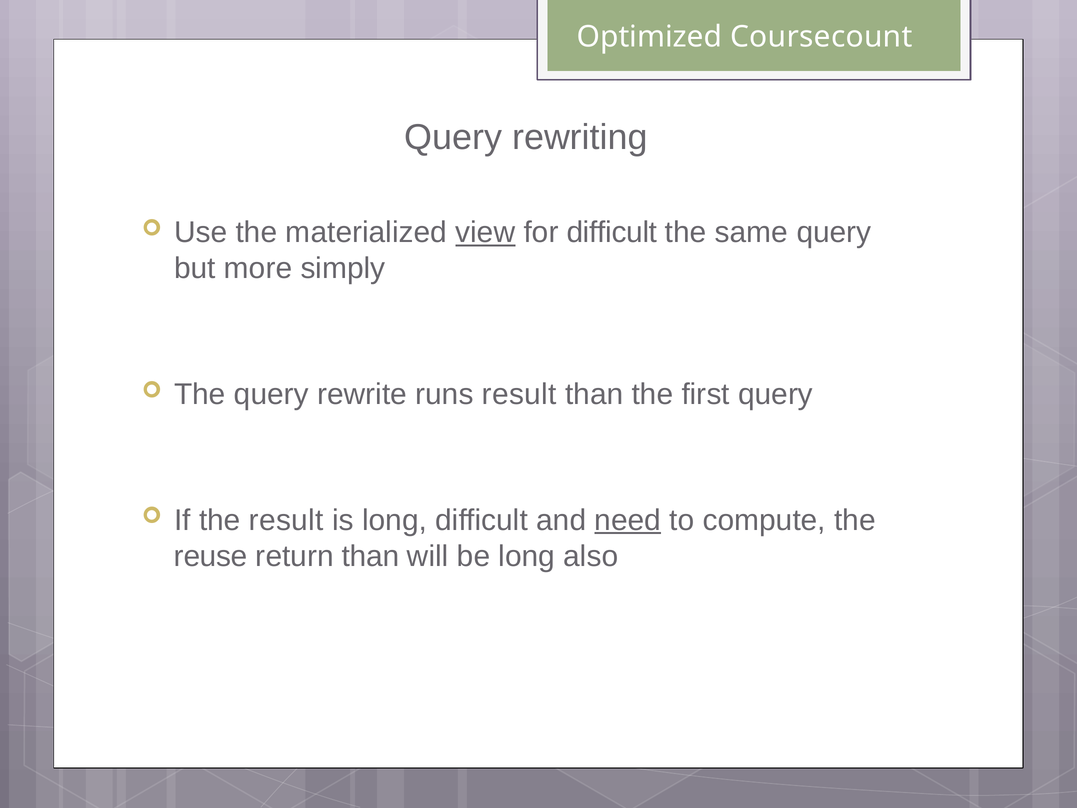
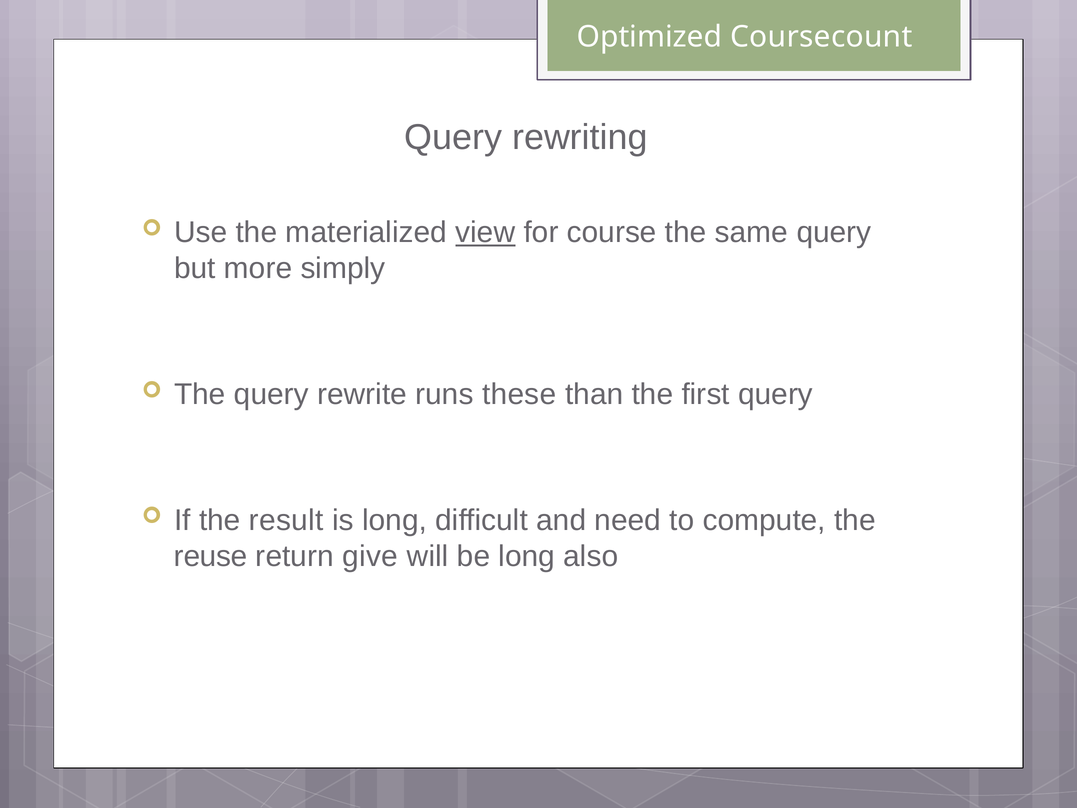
for difficult: difficult -> course
runs result: result -> these
need underline: present -> none
return than: than -> give
